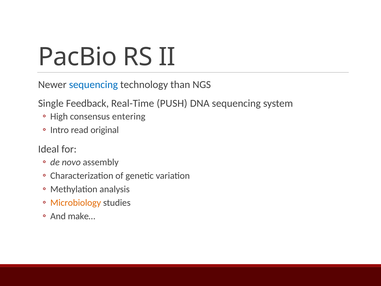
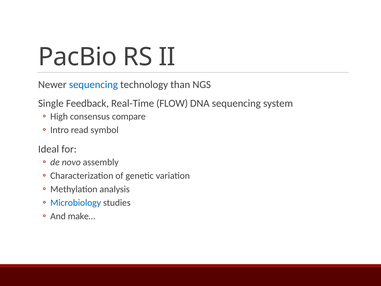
PUSH: PUSH -> FLOW
entering: entering -> compare
original: original -> symbol
Microbiology colour: orange -> blue
